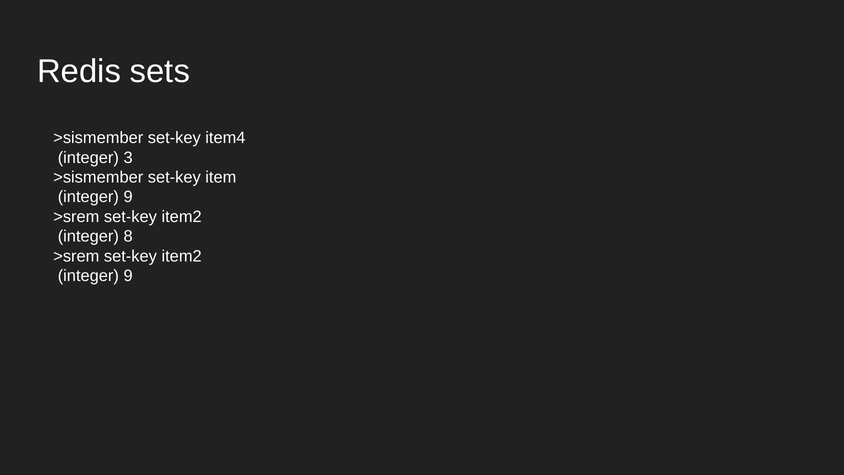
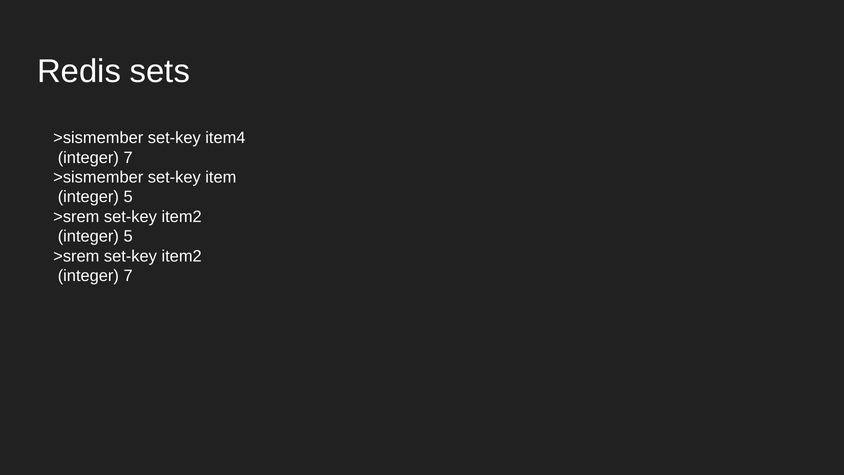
3 at (128, 158): 3 -> 7
9 at (128, 197): 9 -> 5
8 at (128, 236): 8 -> 5
9 at (128, 276): 9 -> 7
